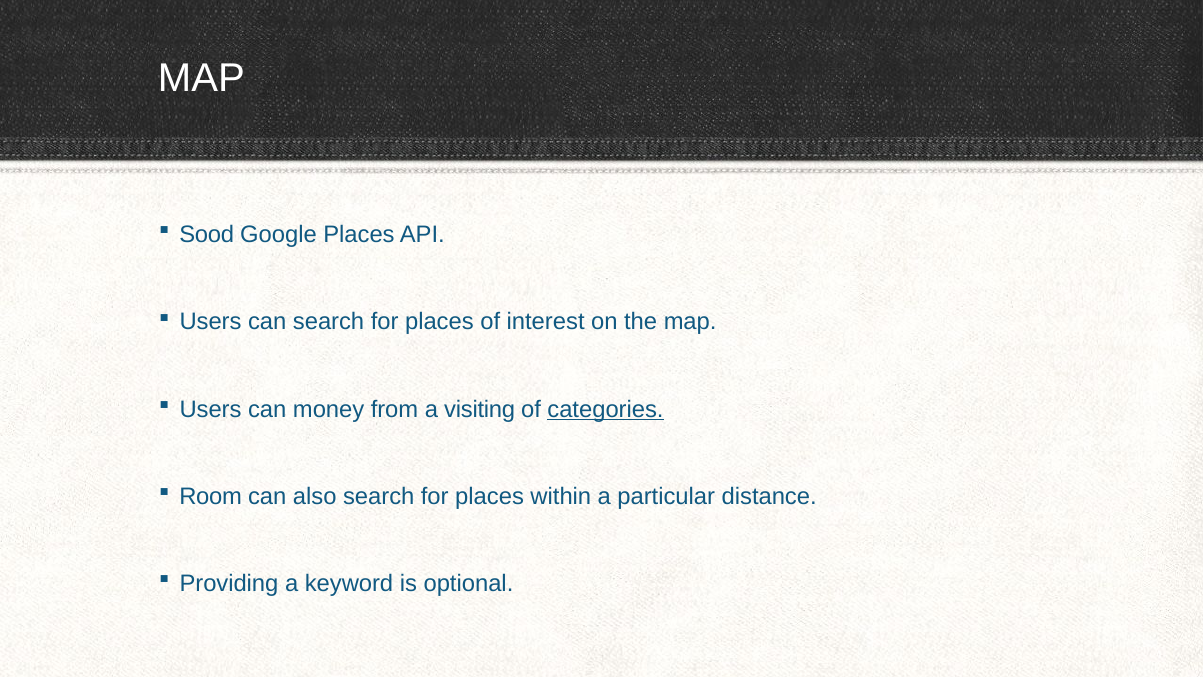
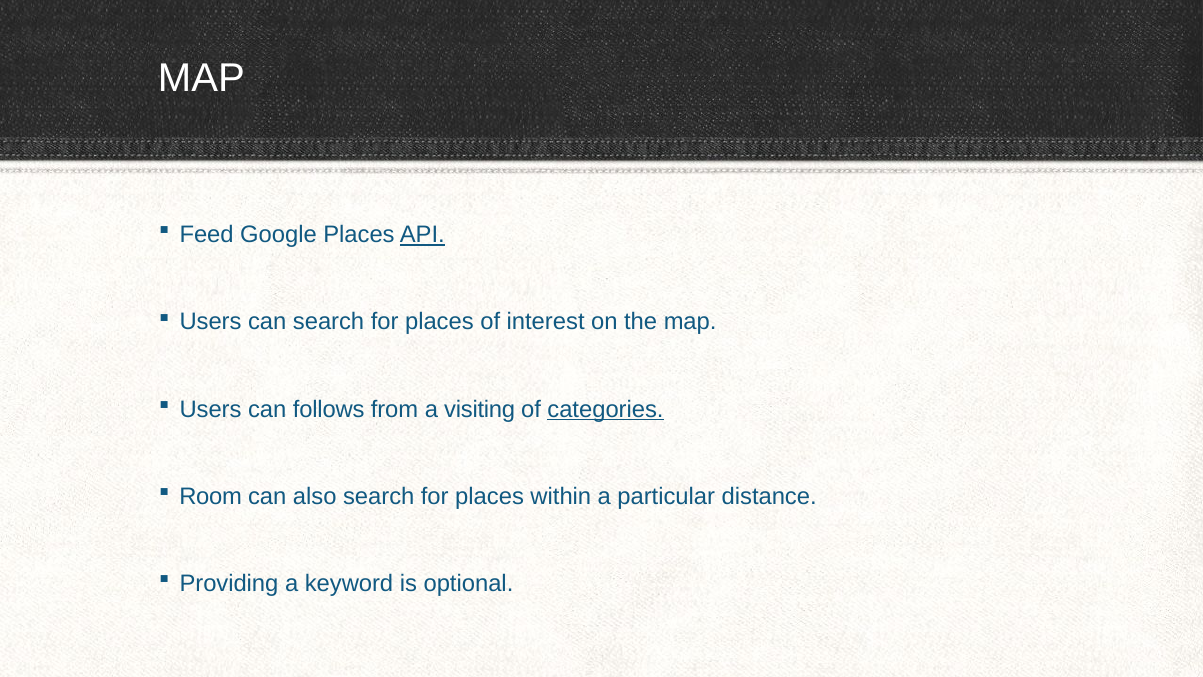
Sood: Sood -> Feed
API underline: none -> present
money: money -> follows
